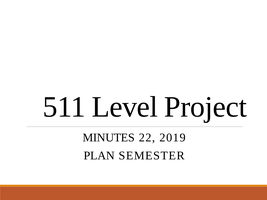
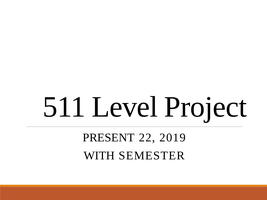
MINUTES: MINUTES -> PRESENT
PLAN: PLAN -> WITH
